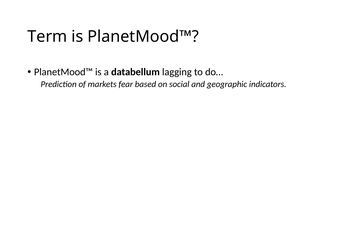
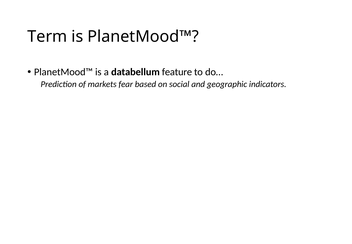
lagging: lagging -> feature
